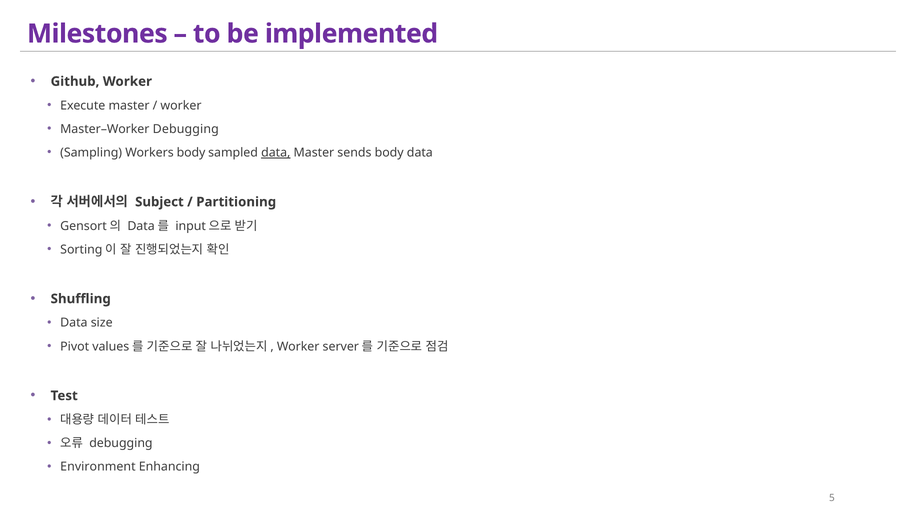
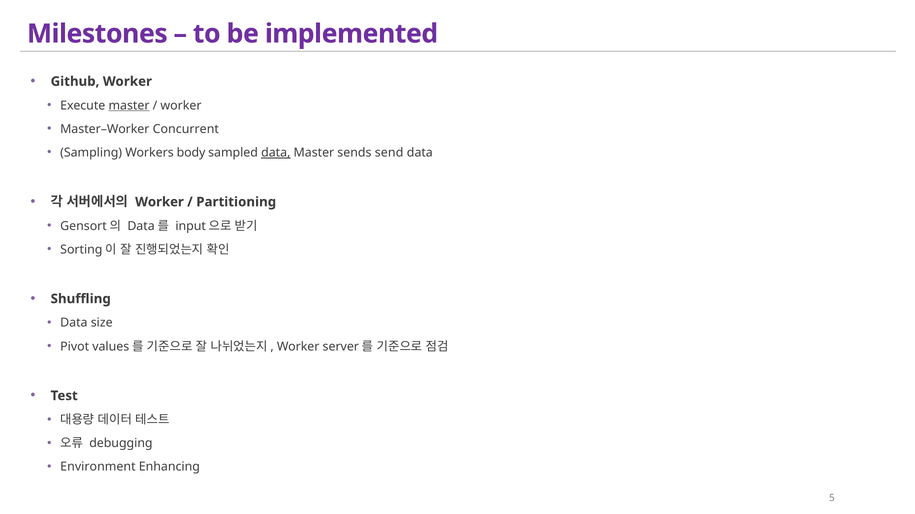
master at (129, 106) underline: none -> present
Master–Worker Debugging: Debugging -> Concurrent
sends body: body -> send
Subject at (159, 202): Subject -> Worker
